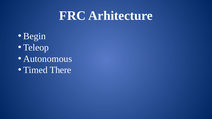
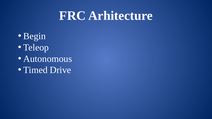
There: There -> Drive
